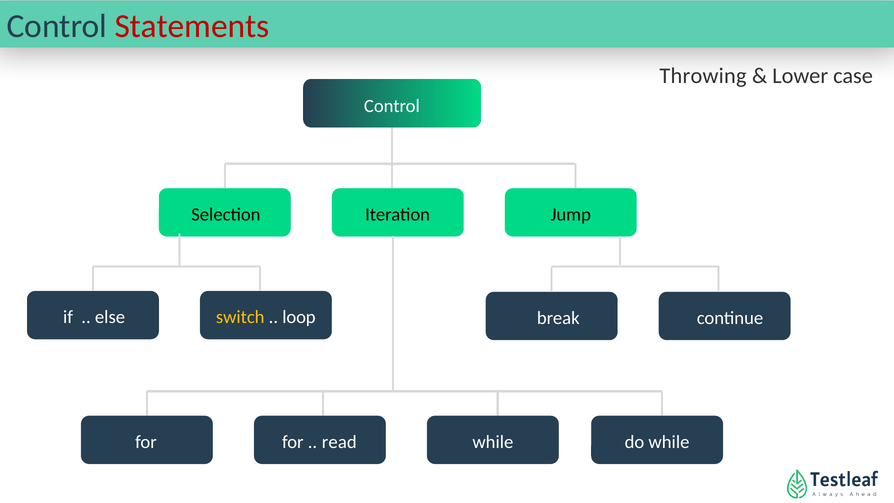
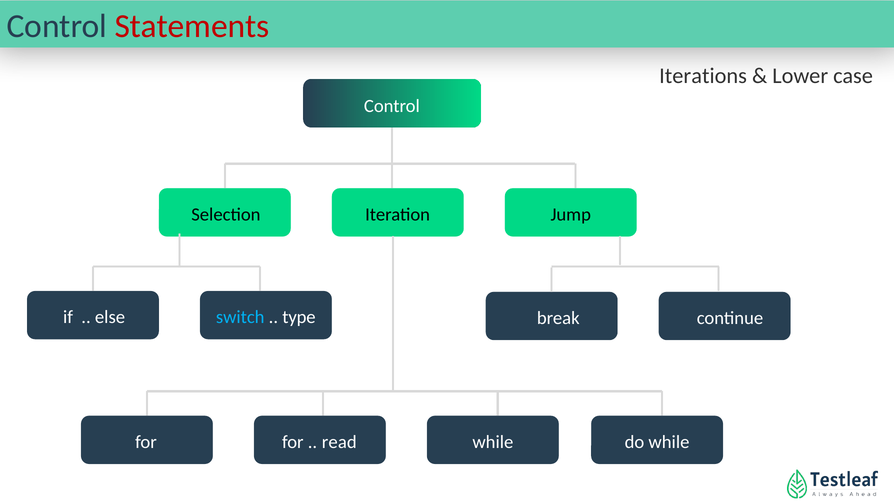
Throwing: Throwing -> Iterations
switch colour: yellow -> light blue
loop: loop -> type
